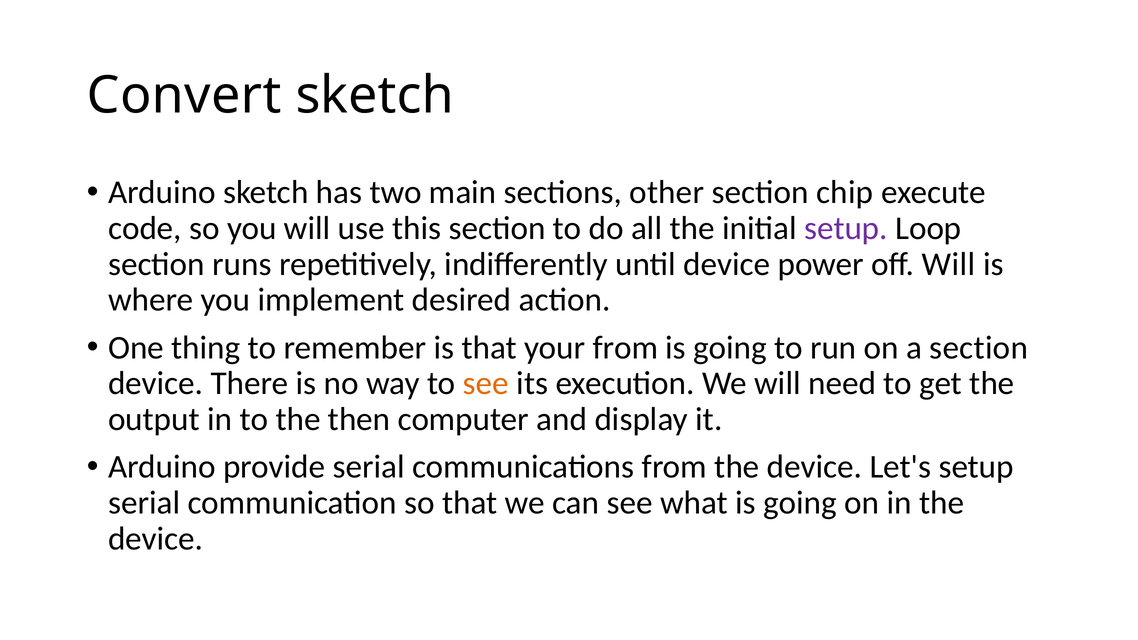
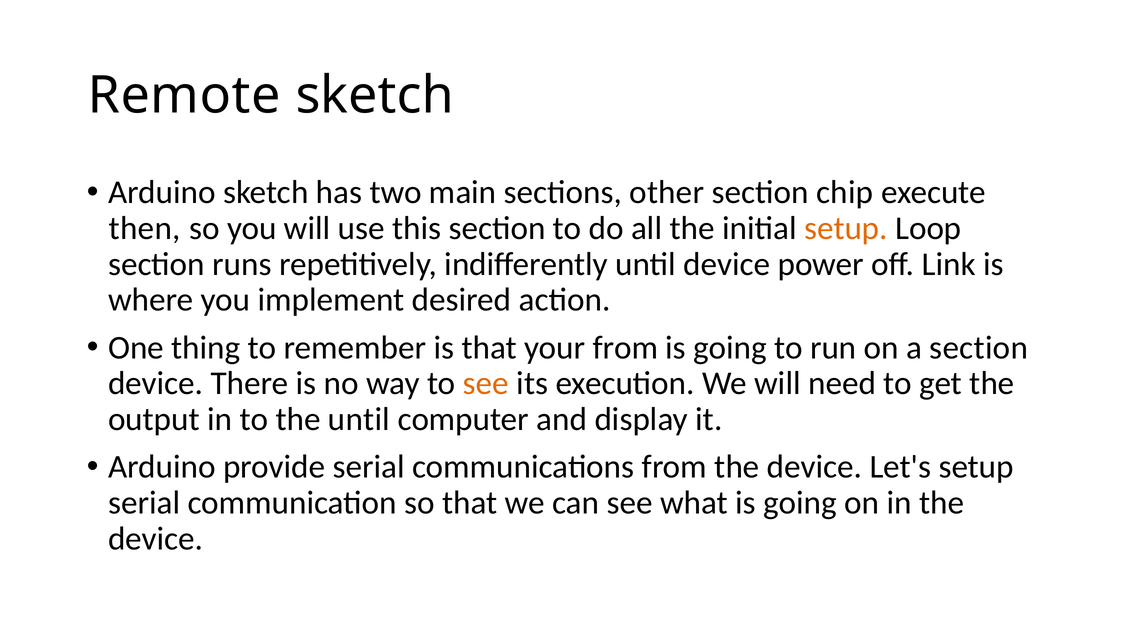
Convert: Convert -> Remote
code: code -> then
setup at (846, 228) colour: purple -> orange
off Will: Will -> Link
the then: then -> until
